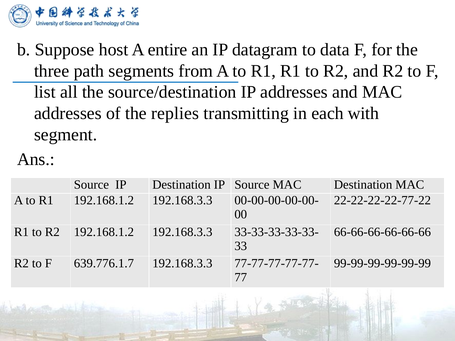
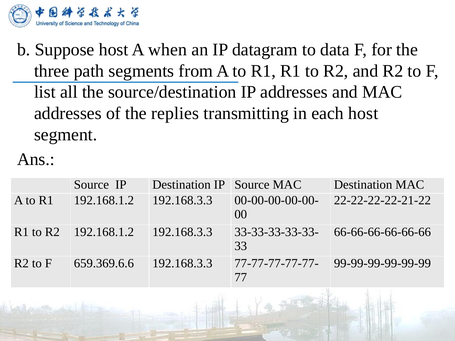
entire: entire -> when
each with: with -> host
22-22-22-22-77-22: 22-22-22-22-77-22 -> 22-22-22-22-21-22
639.776.1.7: 639.776.1.7 -> 659.369.6.6
